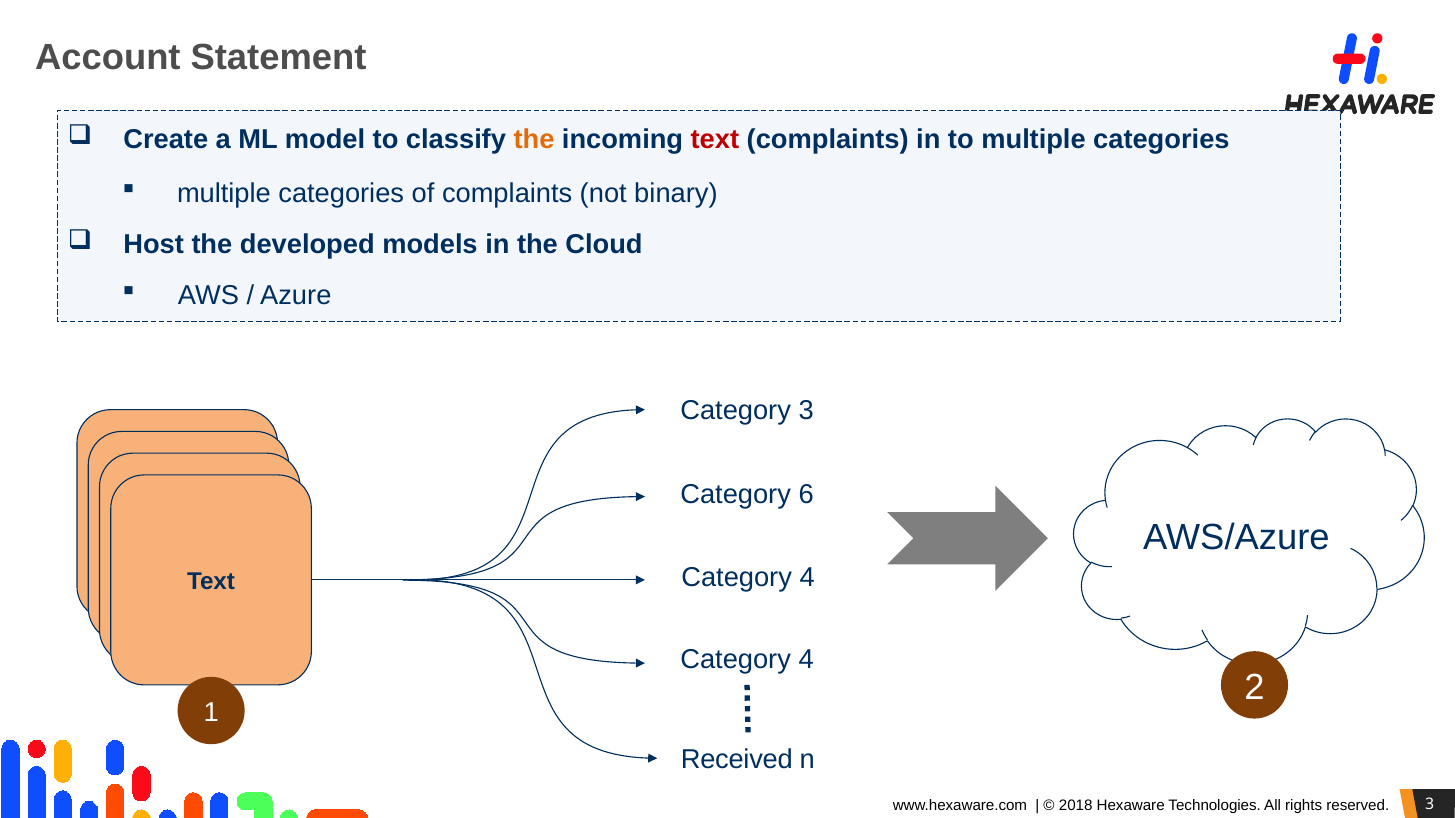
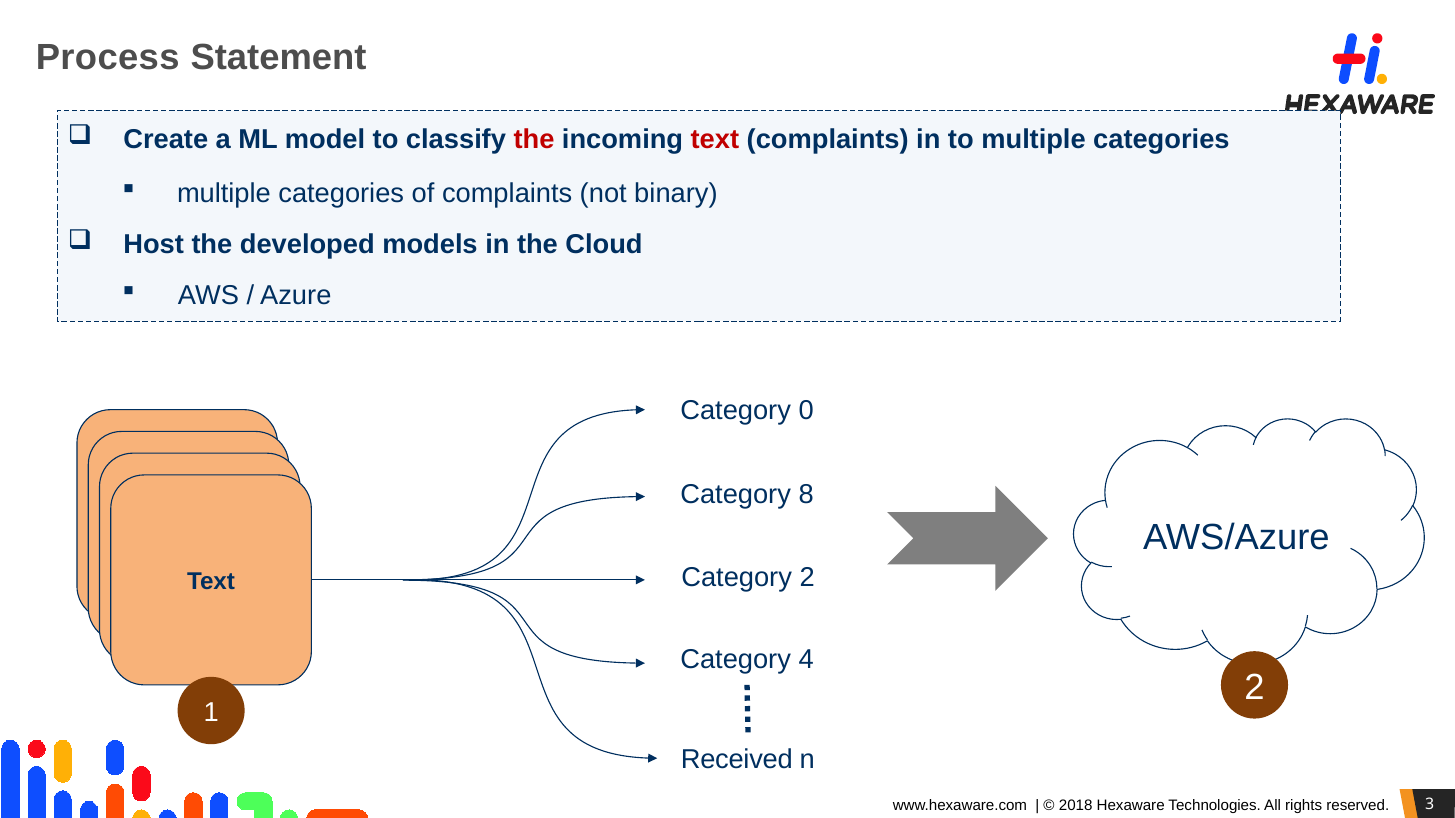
Account: Account -> Process
the at (534, 140) colour: orange -> red
Category 3: 3 -> 0
6: 6 -> 8
4 at (807, 578): 4 -> 2
